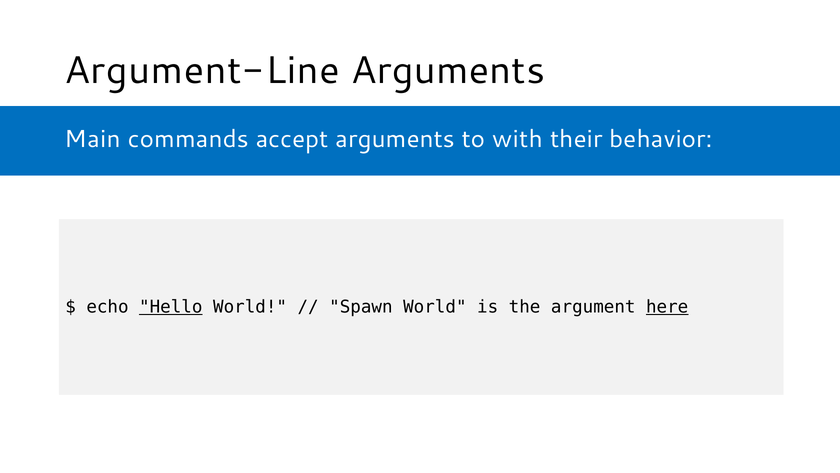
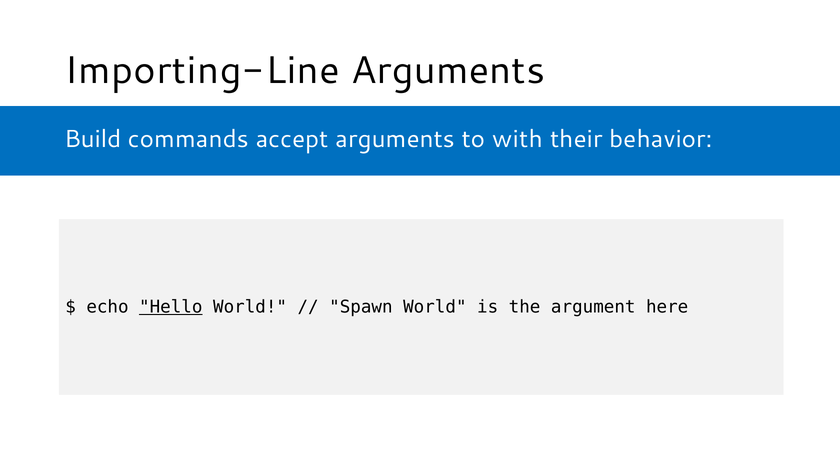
Argument-Line: Argument-Line -> Importing-Line
Main: Main -> Build
here underline: present -> none
